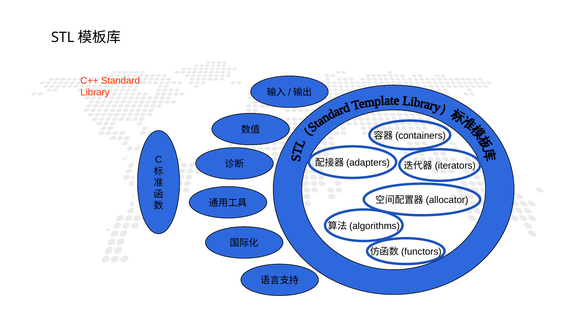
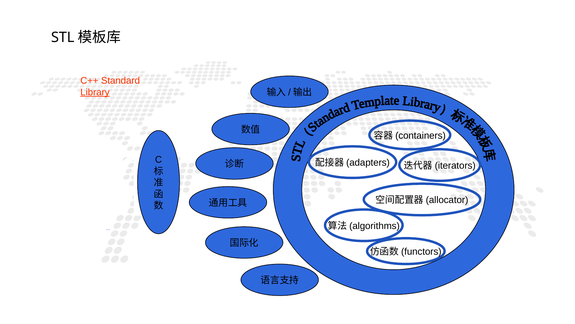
Library underline: none -> present
